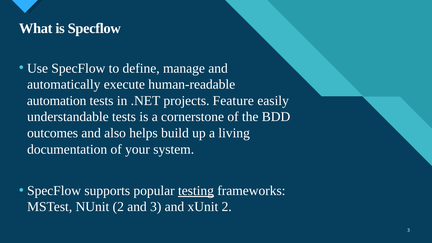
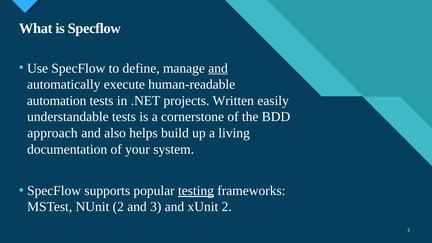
and at (218, 68) underline: none -> present
Feature: Feature -> Written
outcomes: outcomes -> approach
